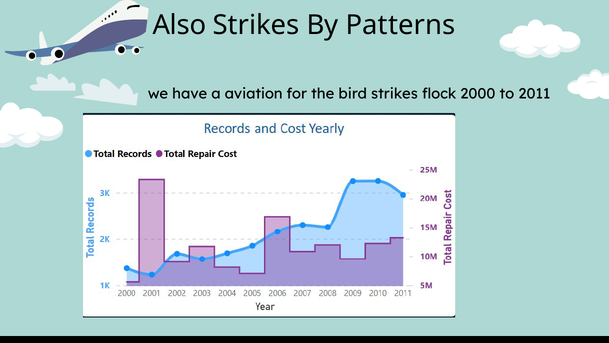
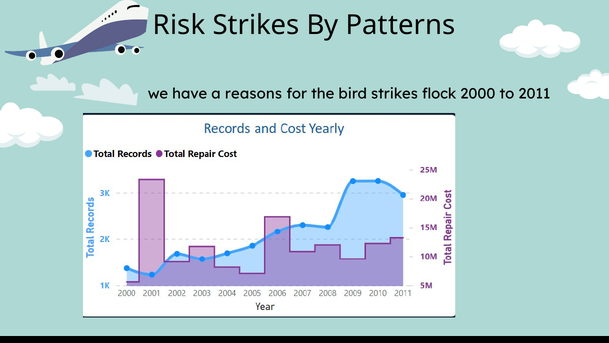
Also: Also -> Risk
aviation: aviation -> reasons
